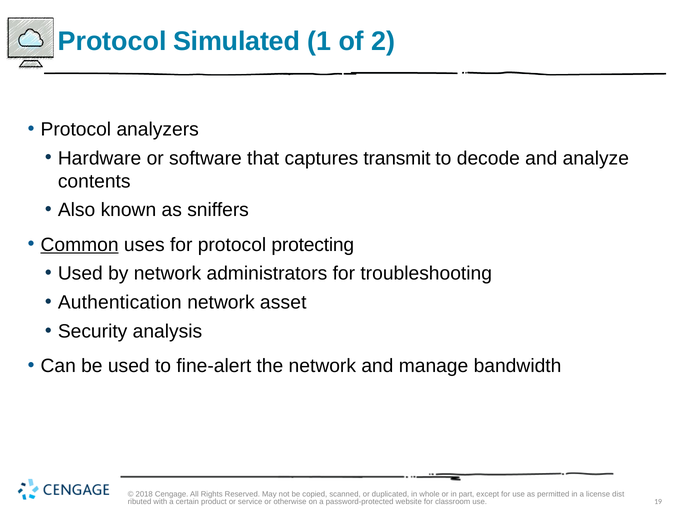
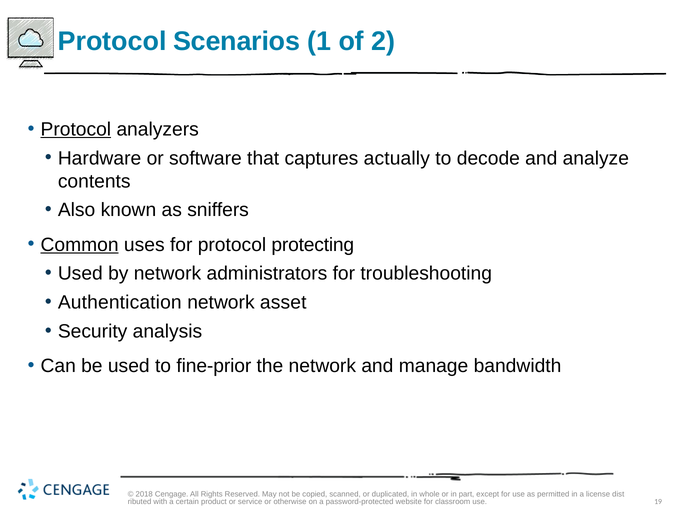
Simulated: Simulated -> Scenarios
Protocol at (76, 129) underline: none -> present
transmit: transmit -> actually
fine-alert: fine-alert -> fine-prior
